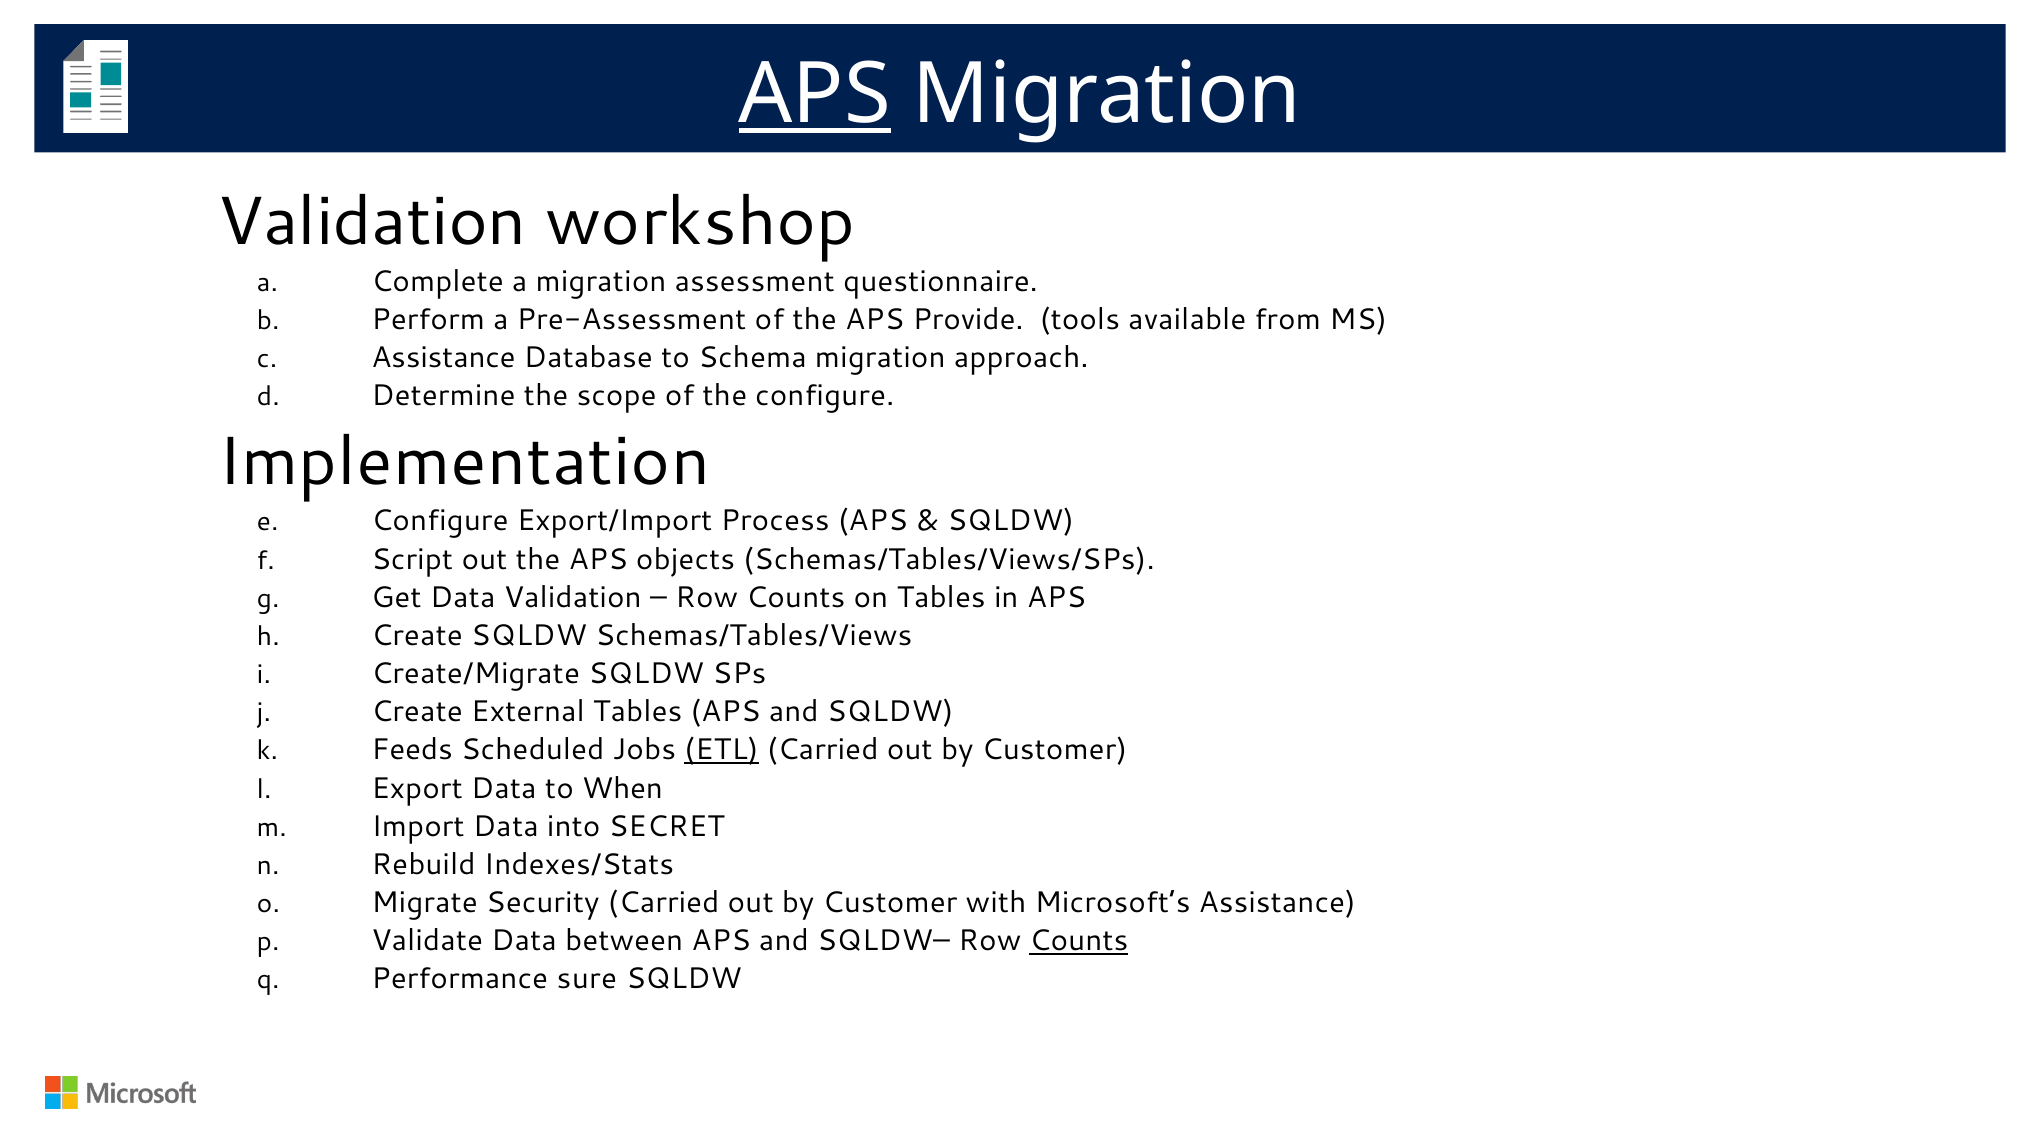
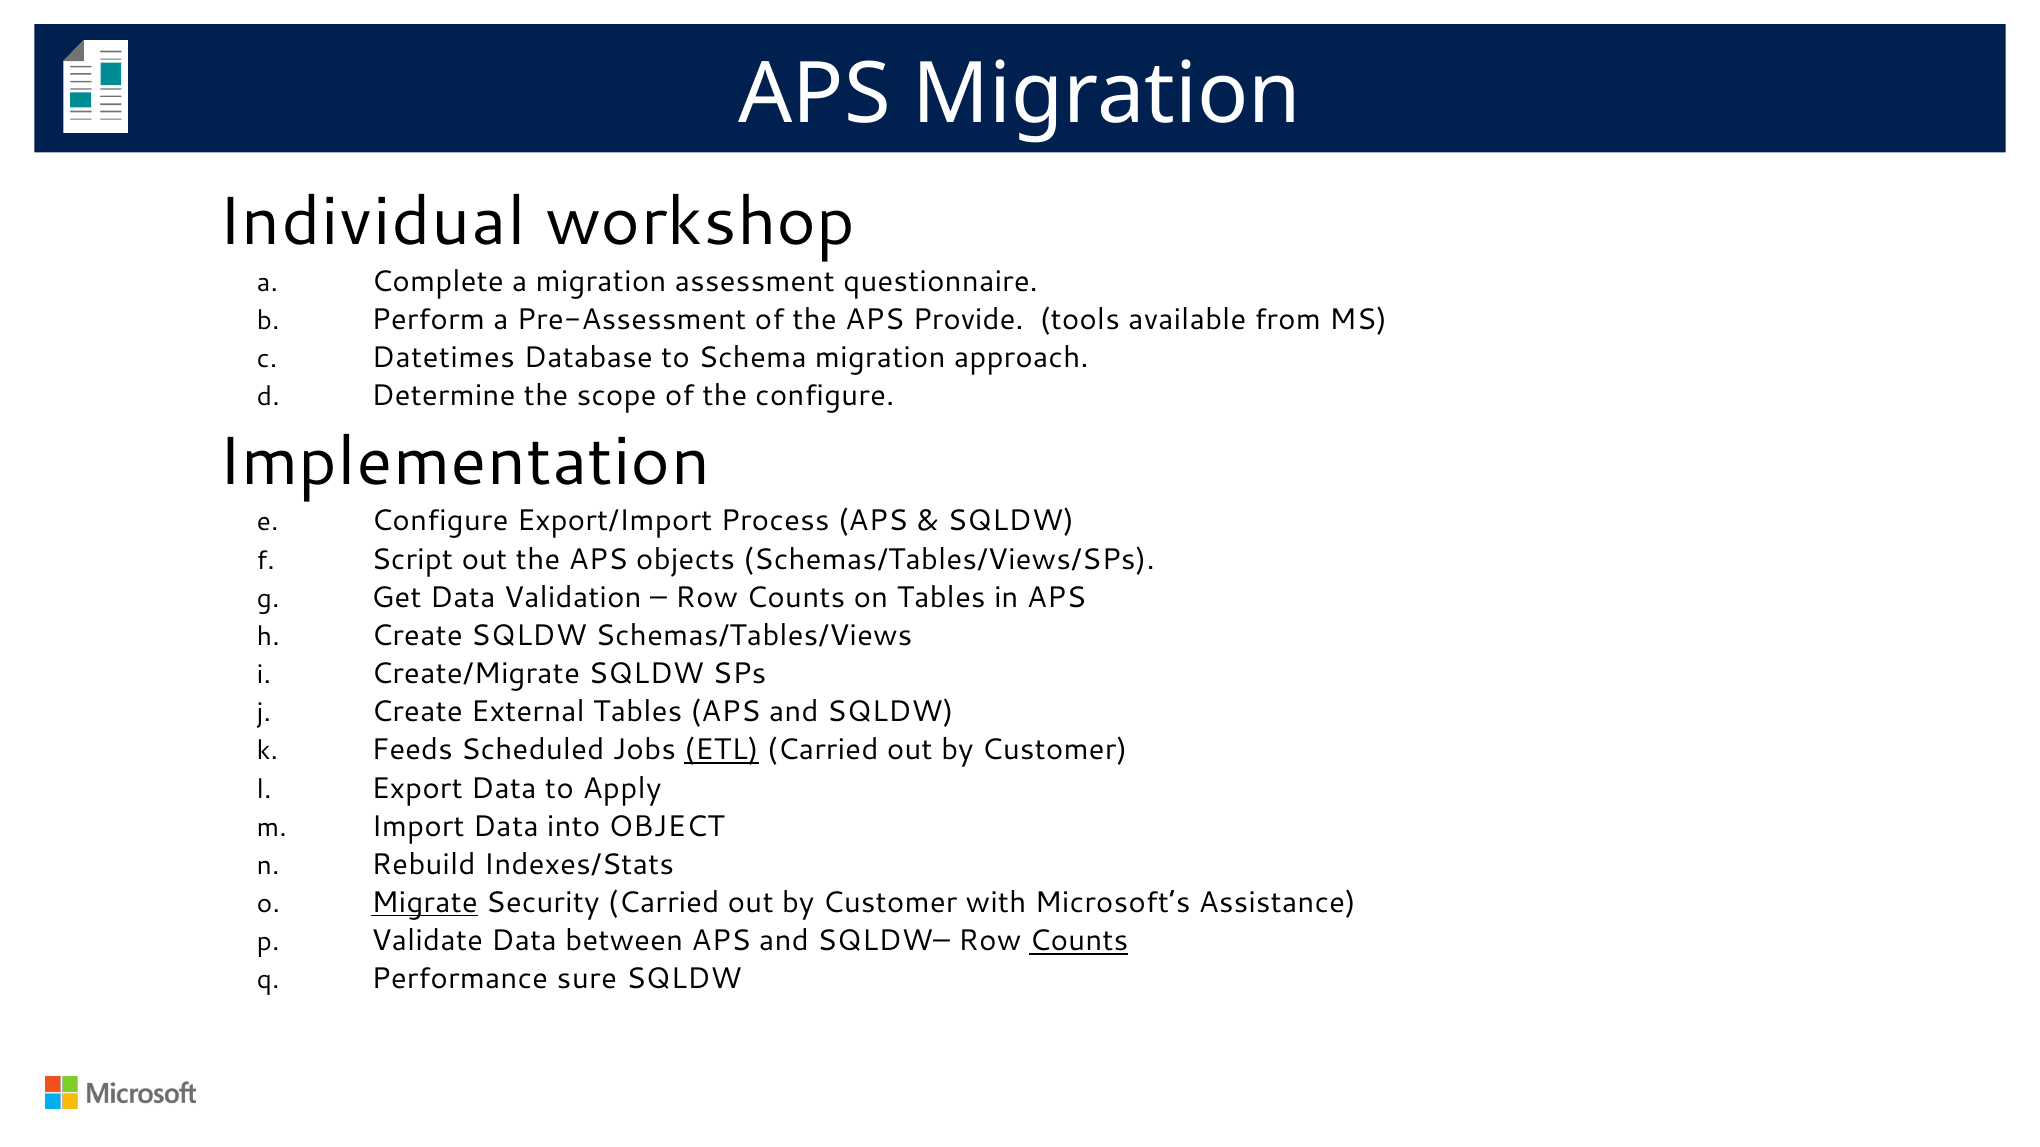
APS at (815, 94) underline: present -> none
Validation at (372, 222): Validation -> Individual
Assistance at (444, 358): Assistance -> Datetimes
When: When -> Apply
SECRET: SECRET -> OBJECT
Migrate underline: none -> present
